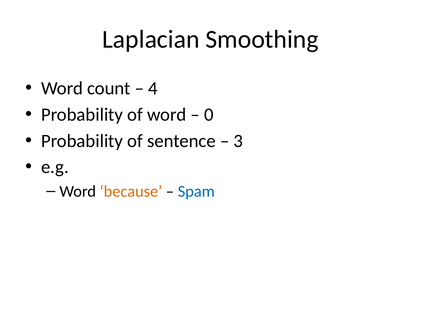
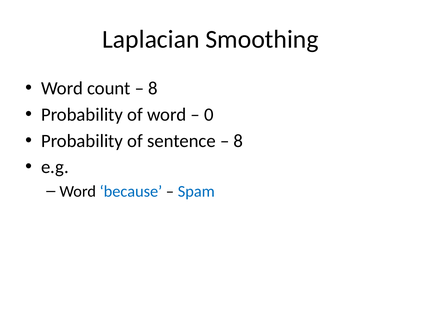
4 at (153, 88): 4 -> 8
3 at (238, 141): 3 -> 8
because colour: orange -> blue
